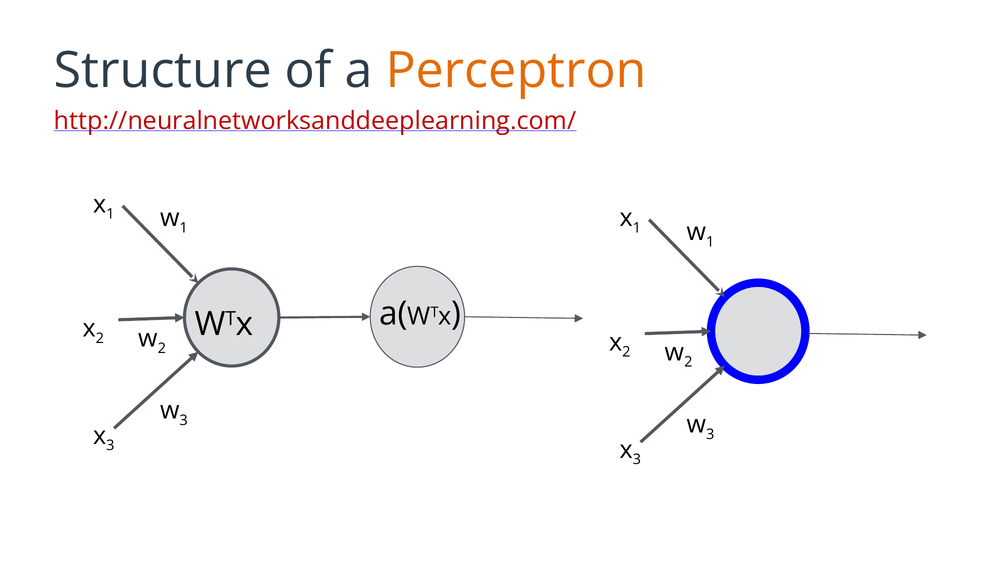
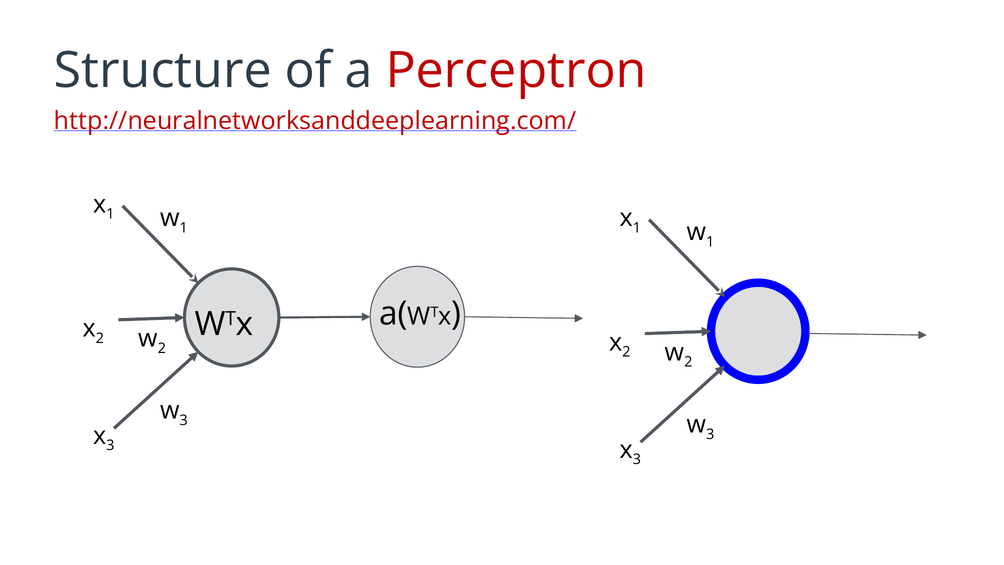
Perceptron colour: orange -> red
